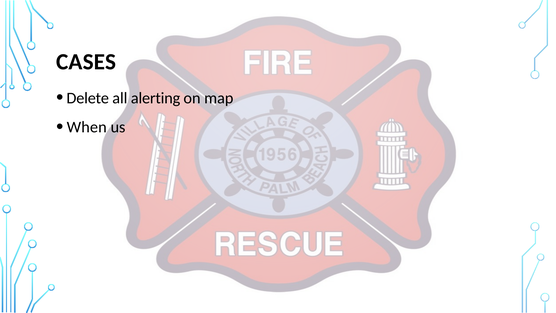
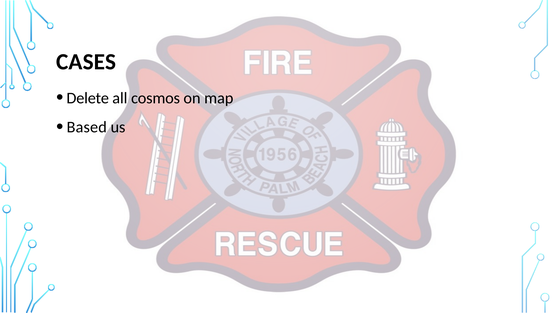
alerting: alerting -> cosmos
When: When -> Based
